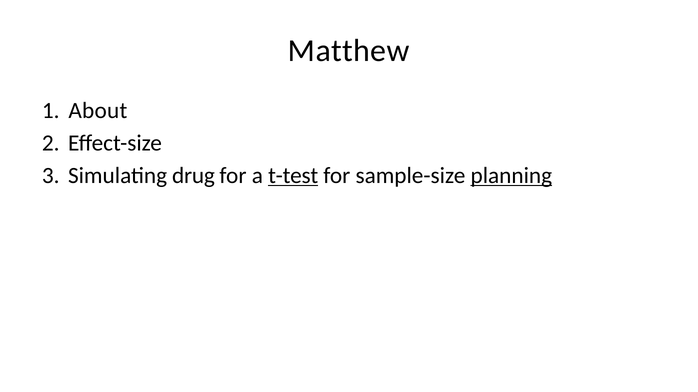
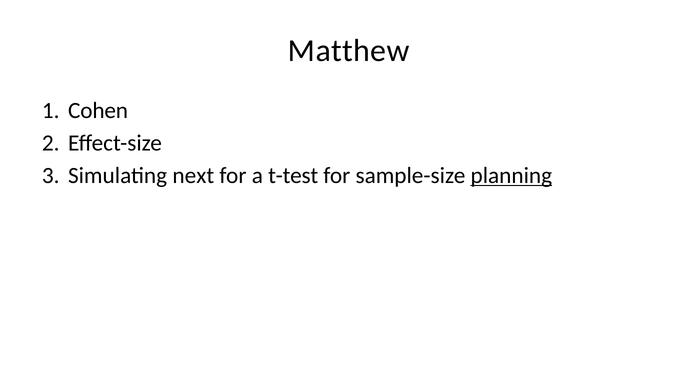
About: About -> Cohen
drug: drug -> next
t-test underline: present -> none
